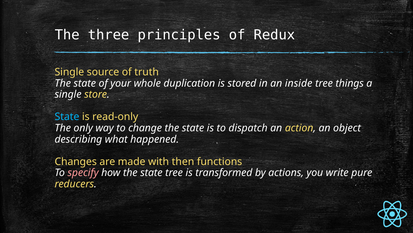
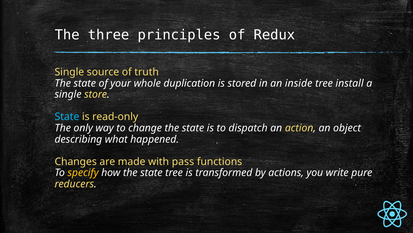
things: things -> install
then: then -> pass
specify colour: pink -> yellow
